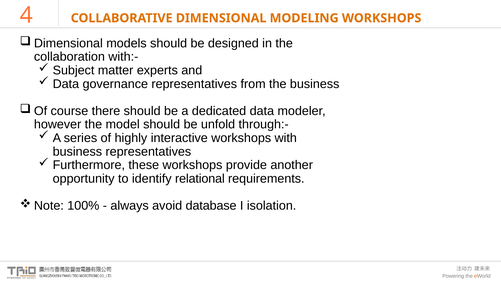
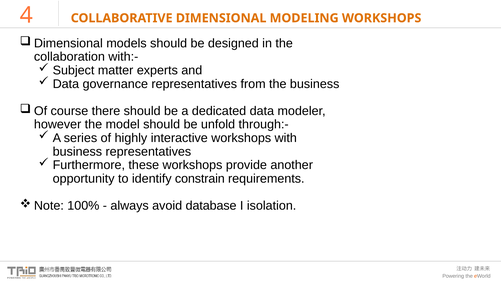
relational: relational -> constrain
